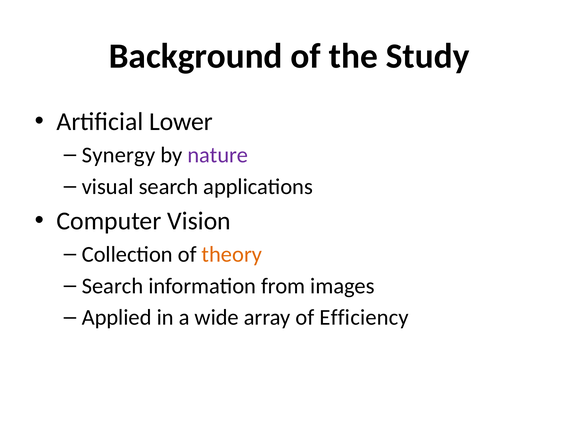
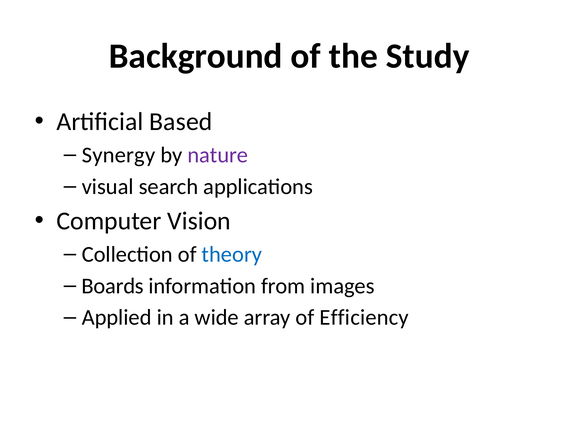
Lower: Lower -> Based
theory colour: orange -> blue
Search at (113, 285): Search -> Boards
